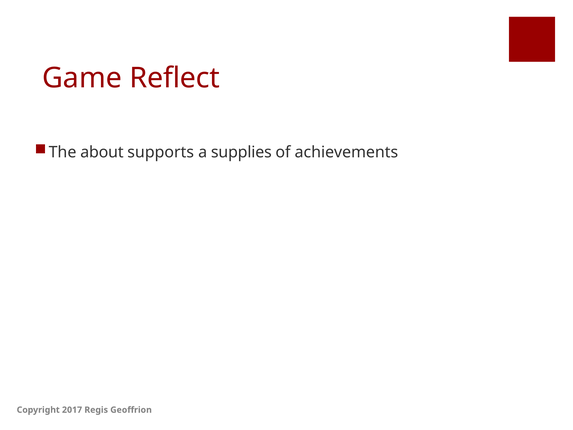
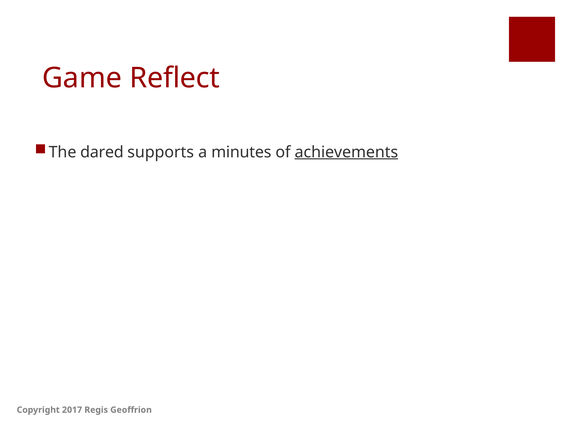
about: about -> dared
supplies: supplies -> minutes
achievements underline: none -> present
